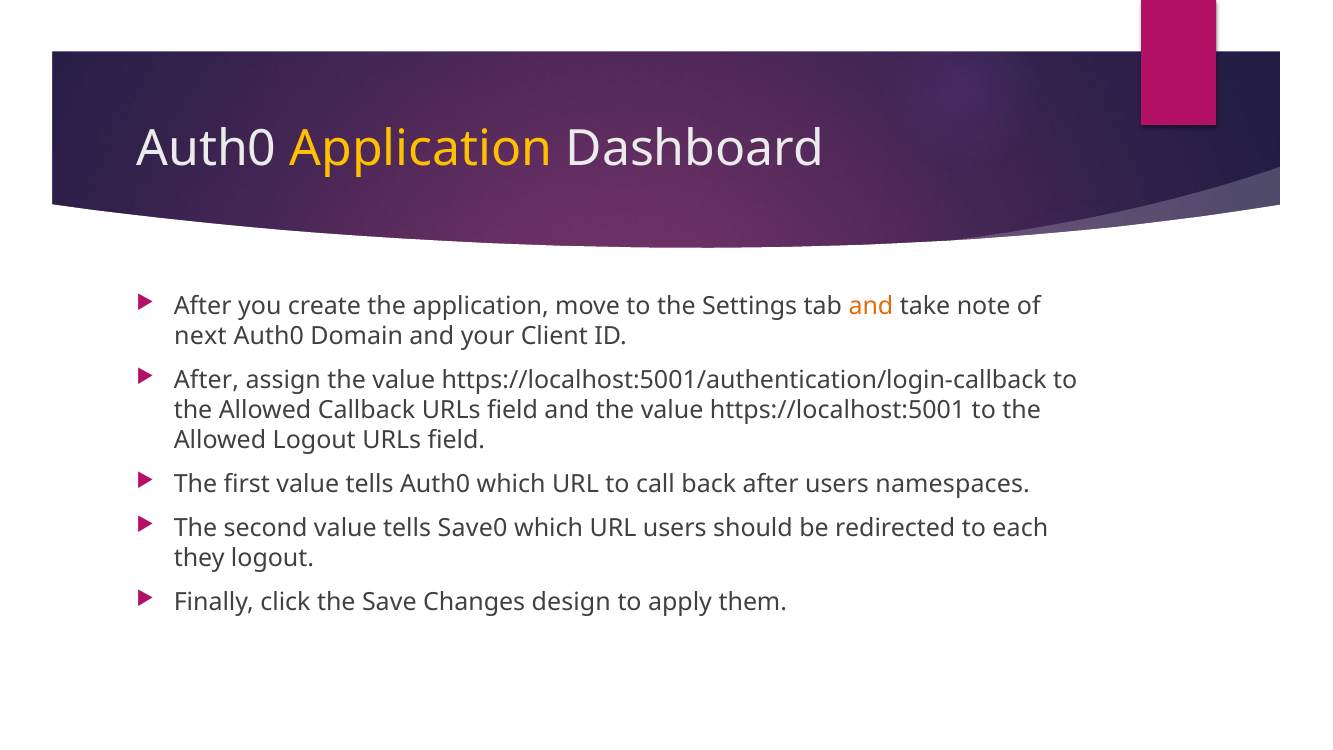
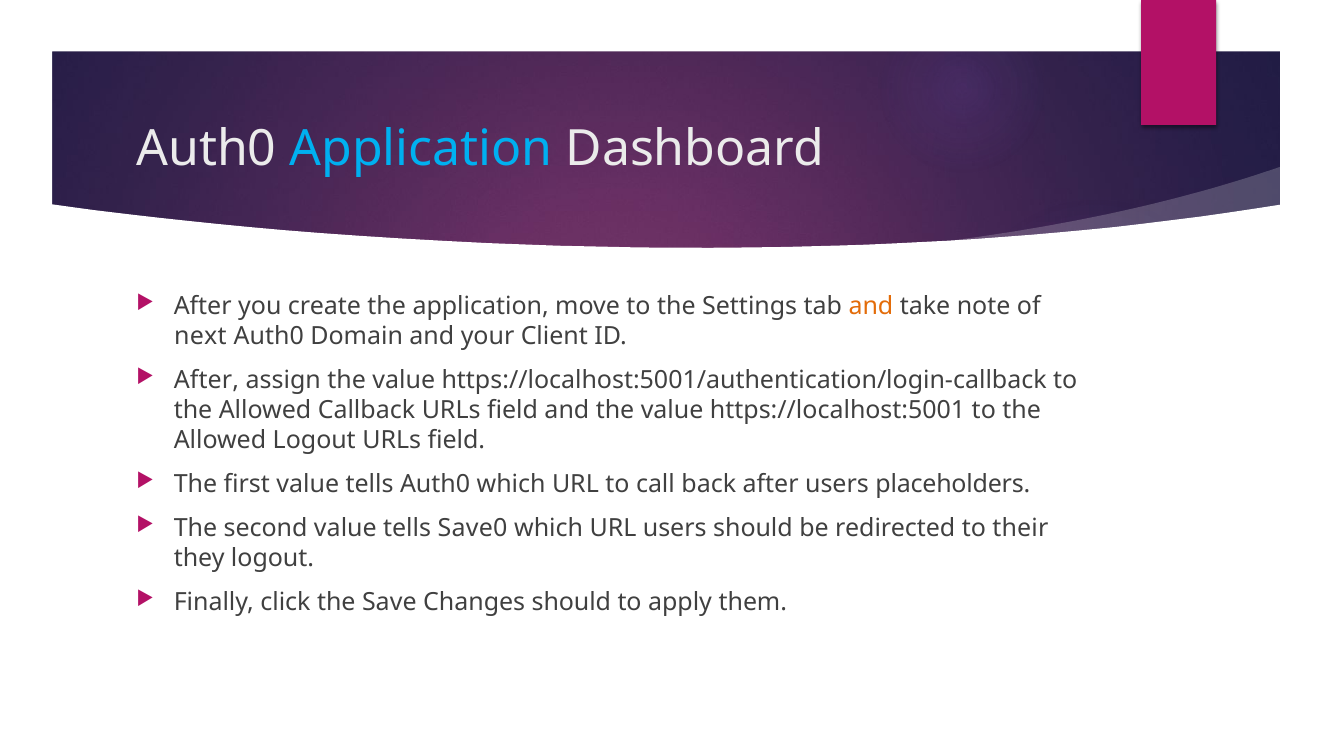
Application at (421, 149) colour: yellow -> light blue
namespaces: namespaces -> placeholders
each: each -> their
Changes design: design -> should
